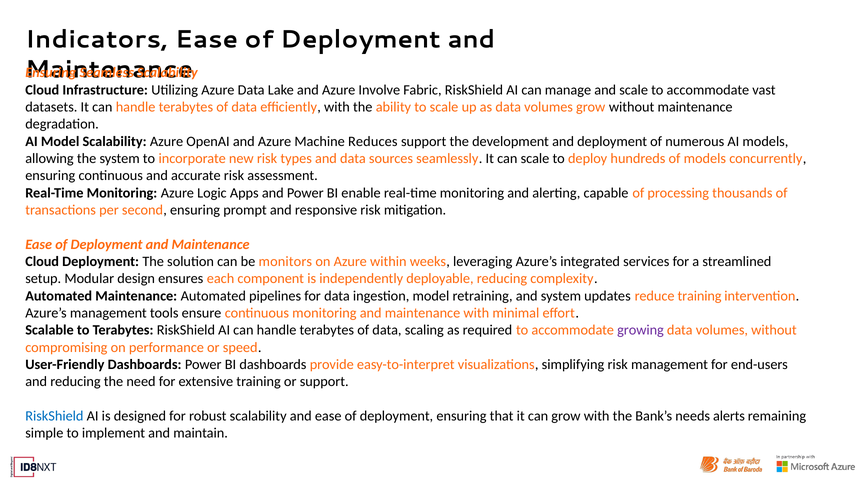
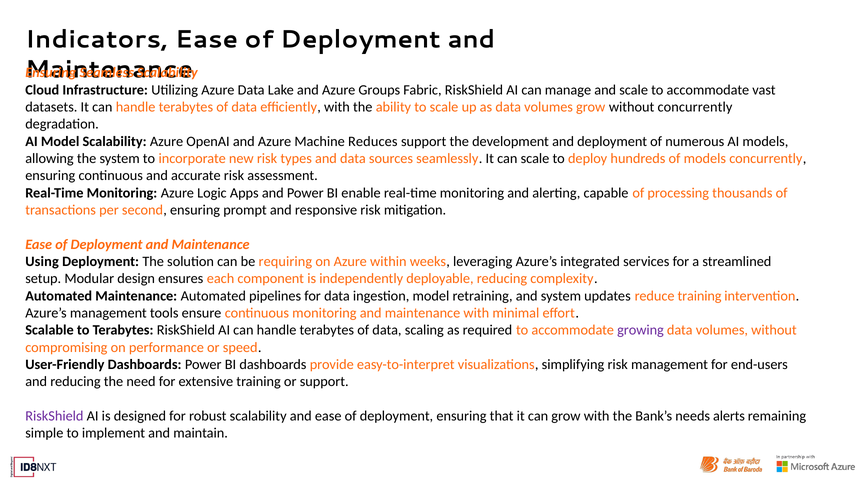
Involve: Involve -> Groups
without maintenance: maintenance -> concurrently
Cloud at (42, 262): Cloud -> Using
monitors: monitors -> requiring
RiskShield at (54, 416) colour: blue -> purple
